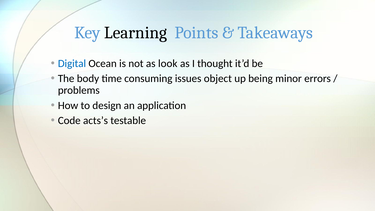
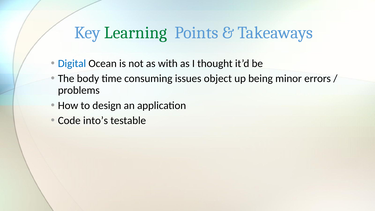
Learning colour: black -> green
look: look -> with
acts’s: acts’s -> into’s
